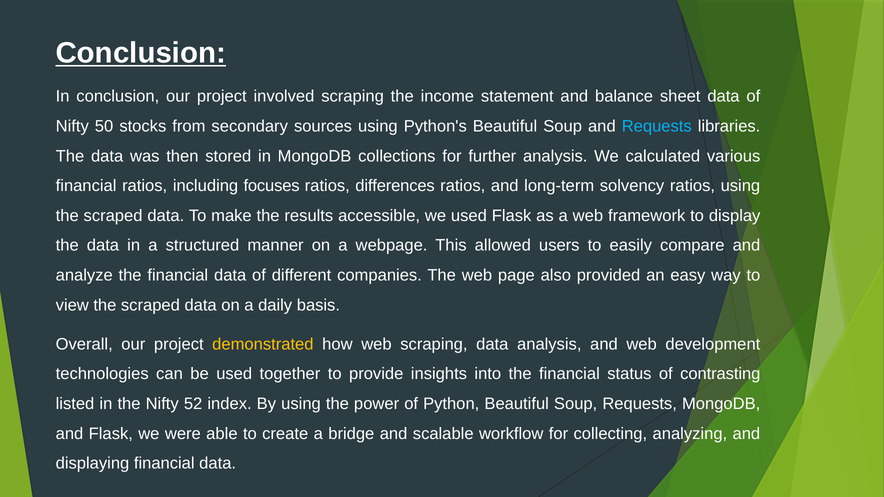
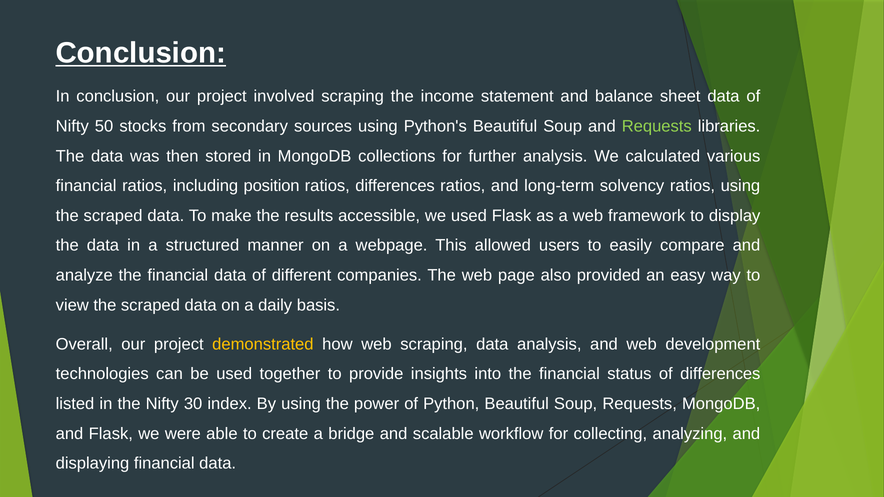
Requests at (657, 126) colour: light blue -> light green
focuses: focuses -> position
of contrasting: contrasting -> differences
52: 52 -> 30
